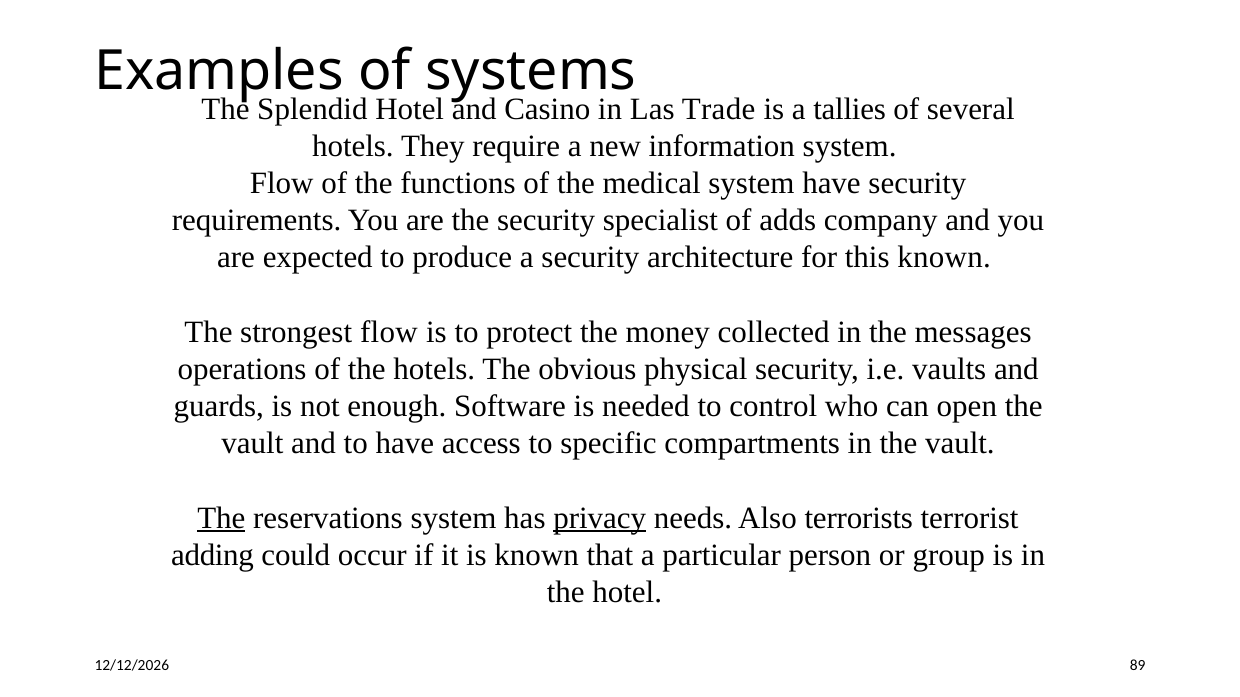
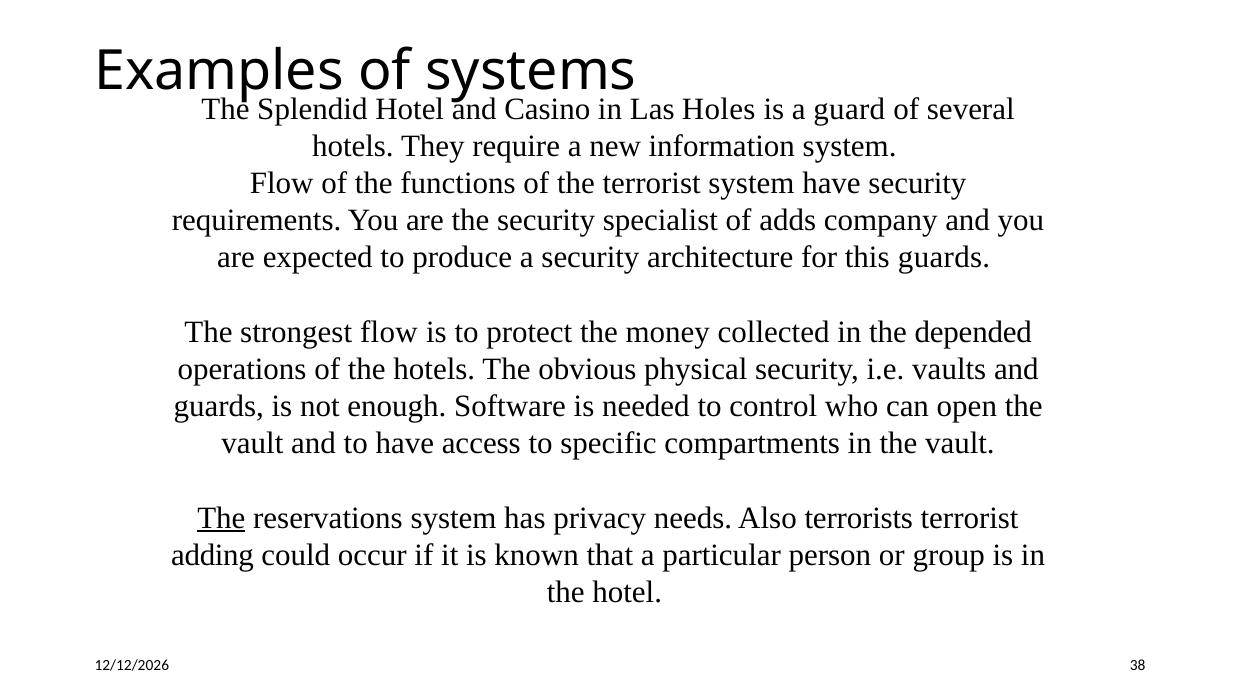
Trade: Trade -> Holes
tallies: tallies -> guard
the medical: medical -> terrorist
this known: known -> guards
messages: messages -> depended
privacy underline: present -> none
89: 89 -> 38
